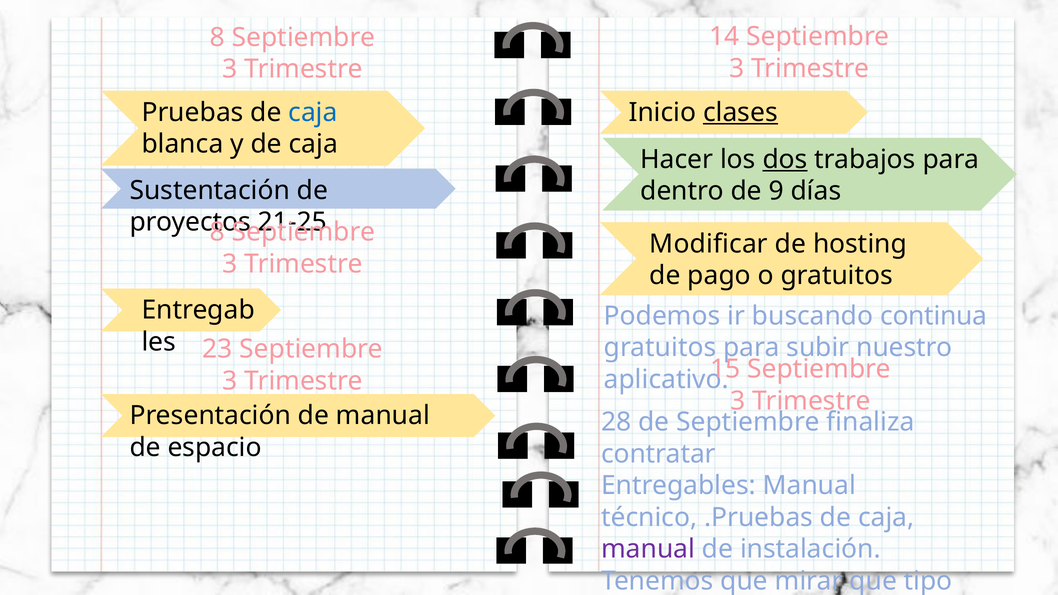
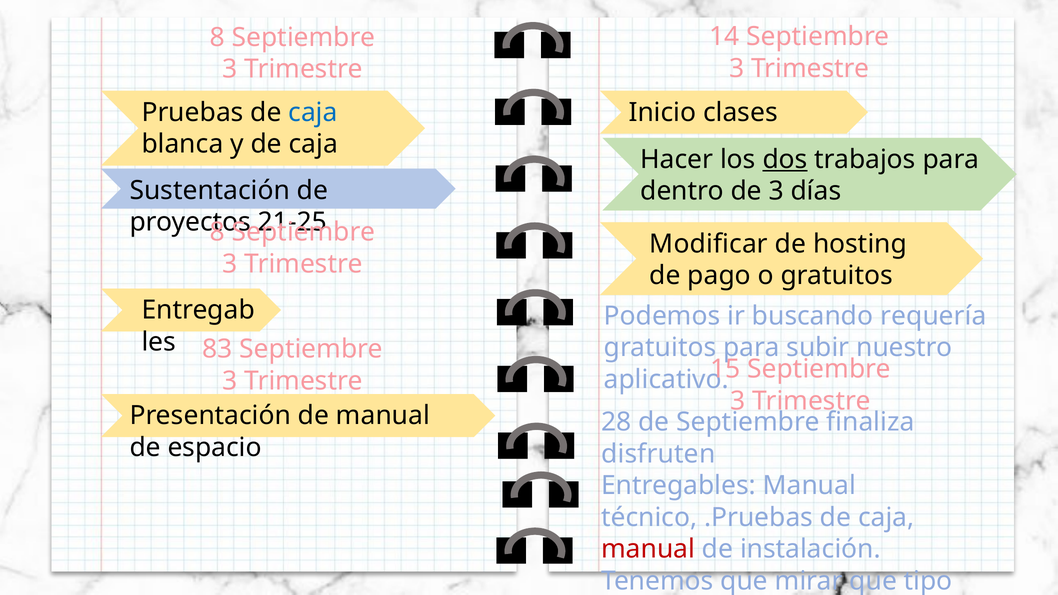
clases underline: present -> none
de 9: 9 -> 3
continua: continua -> requería
23: 23 -> 83
contratar: contratar -> disfruten
manual at (648, 549) colour: purple -> red
